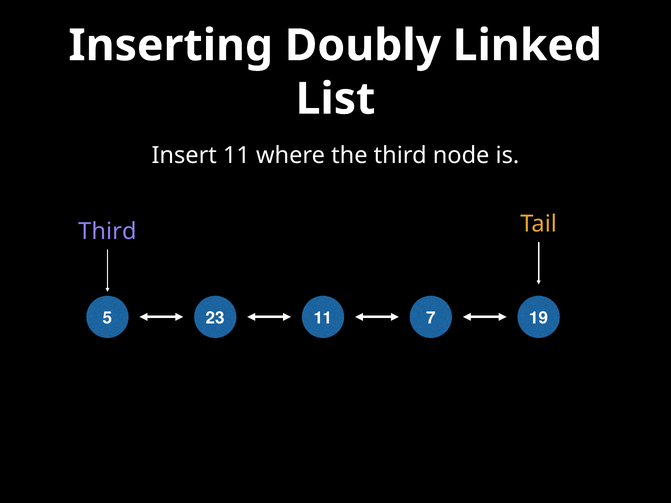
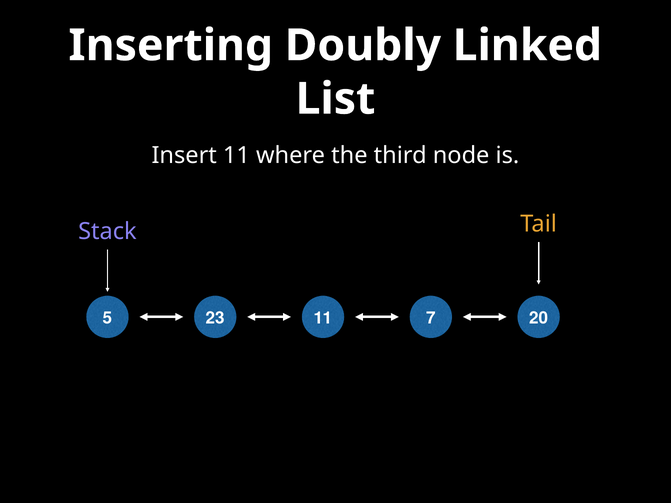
Third at (107, 231): Third -> Stack
19: 19 -> 20
